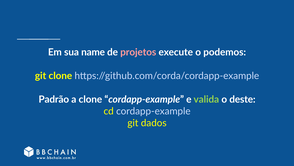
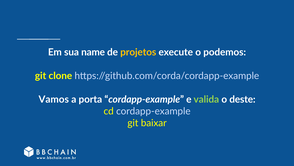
projetos colour: pink -> yellow
Padrão: Padrão -> Vamos
a clone: clone -> porta
dados: dados -> baixar
